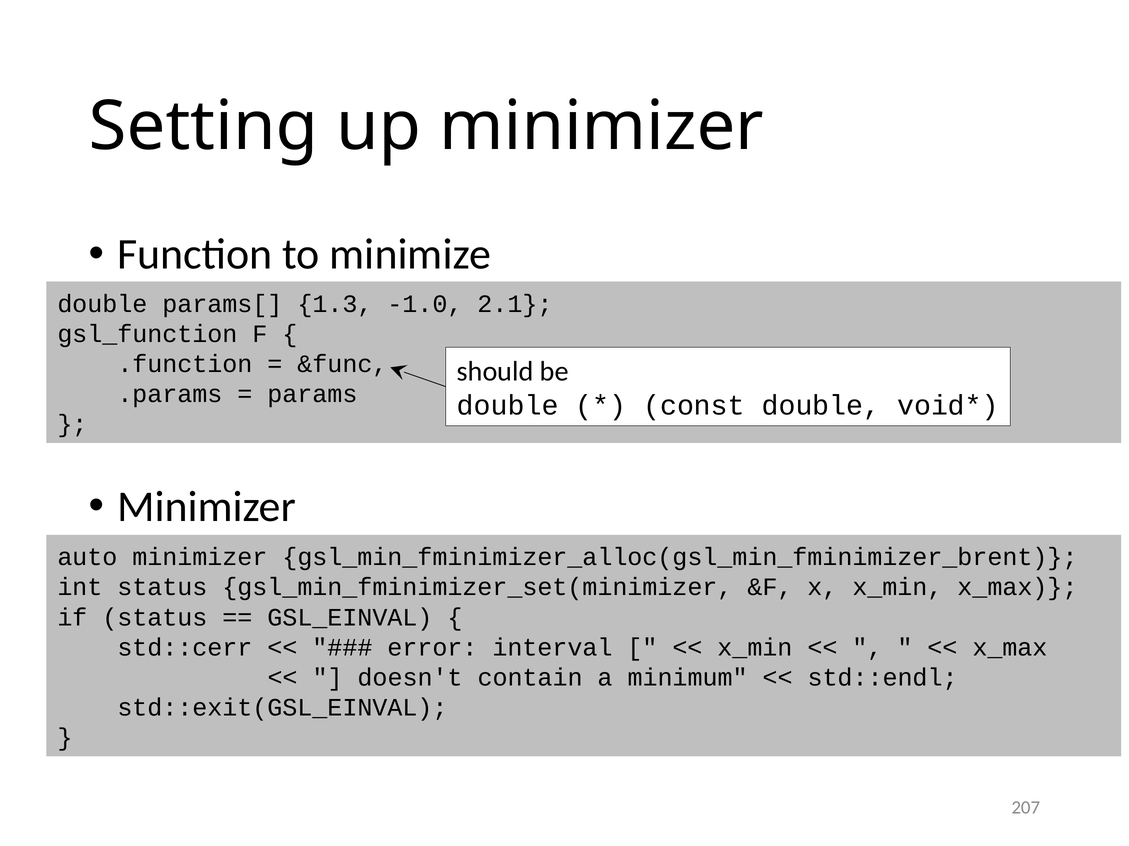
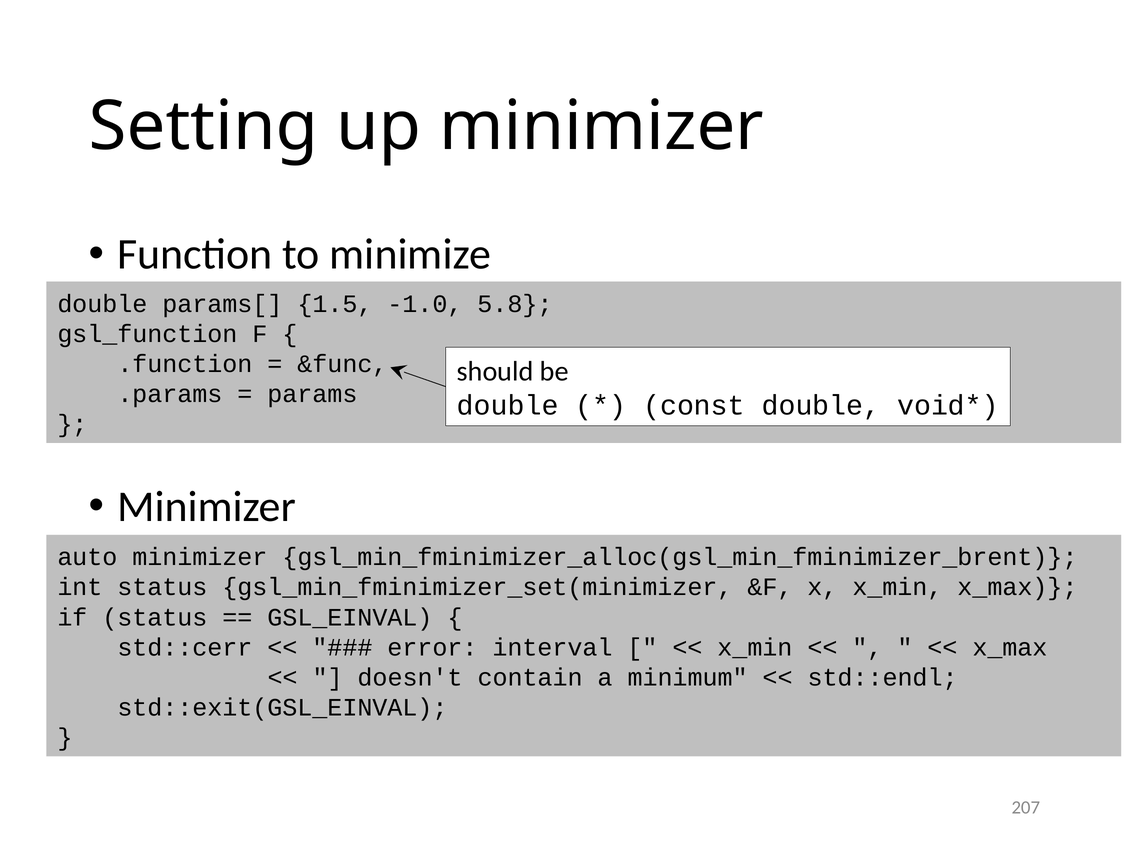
1.3: 1.3 -> 1.5
2.1: 2.1 -> 5.8
